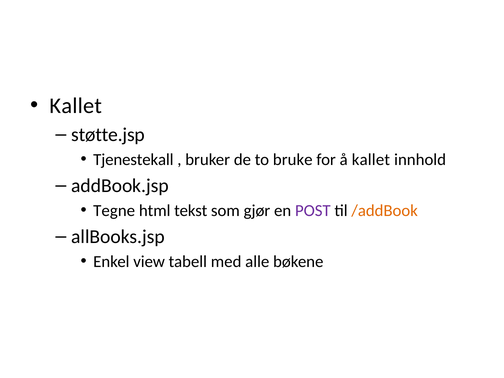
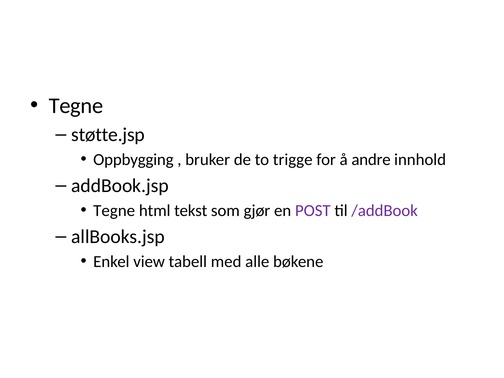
Kallet at (76, 106): Kallet -> Tegne
Tjenestekall: Tjenestekall -> Oppbygging
bruke: bruke -> trigge
å kallet: kallet -> andre
/addBook colour: orange -> purple
